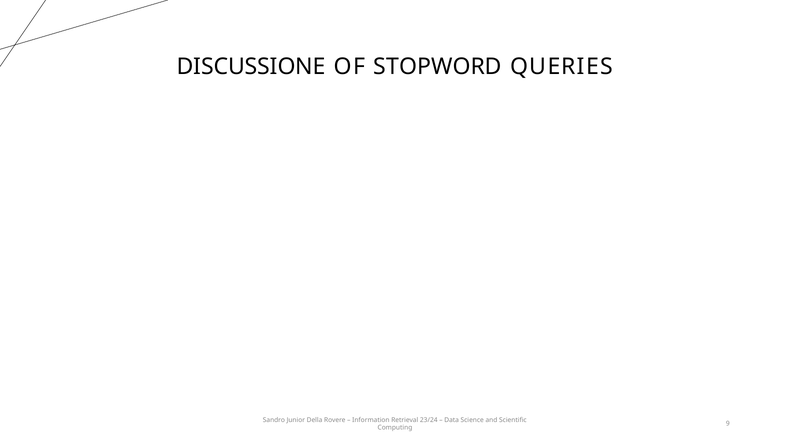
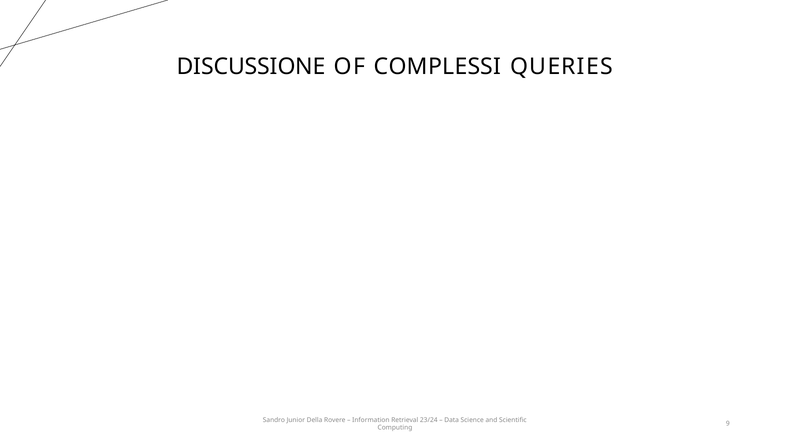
STOPWORD: STOPWORD -> COMPLESSI
